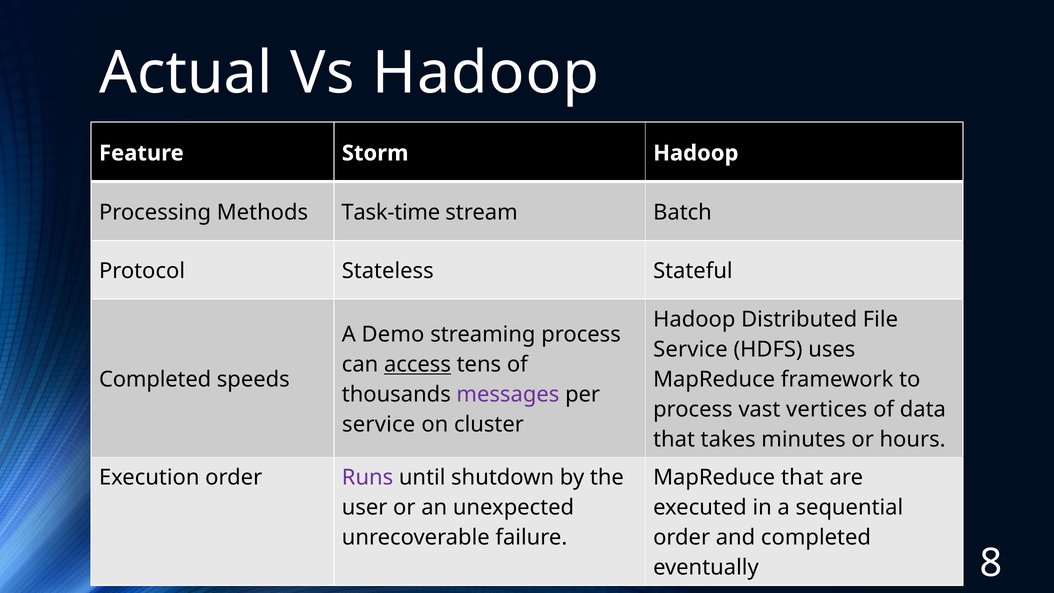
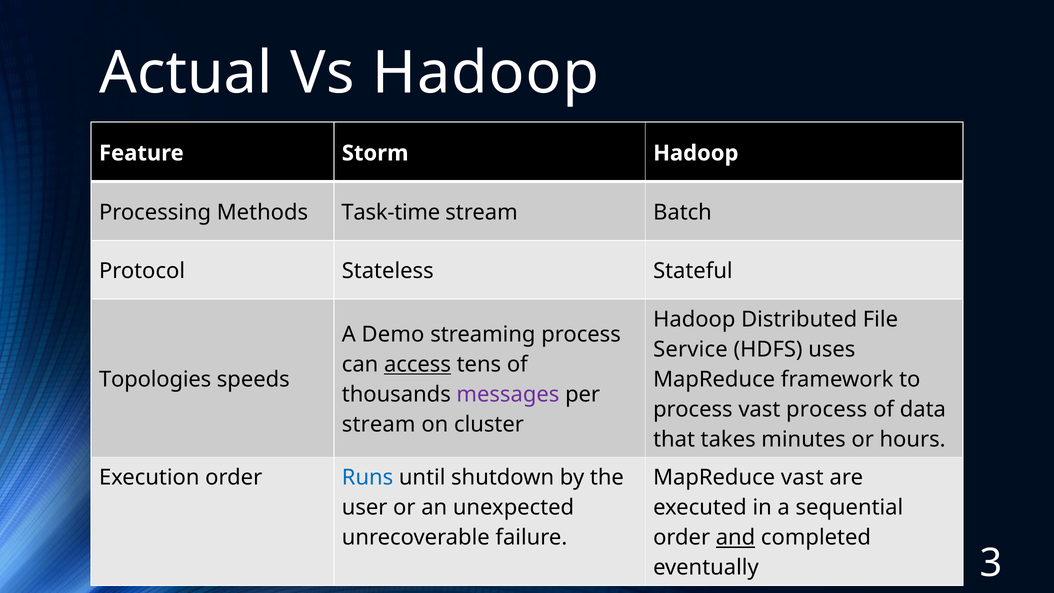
Completed at (155, 380): Completed -> Topologies
vast vertices: vertices -> process
service at (379, 425): service -> stream
Runs colour: purple -> blue
MapReduce that: that -> vast
and underline: none -> present
8: 8 -> 3
